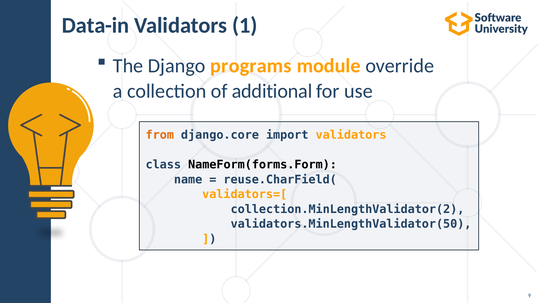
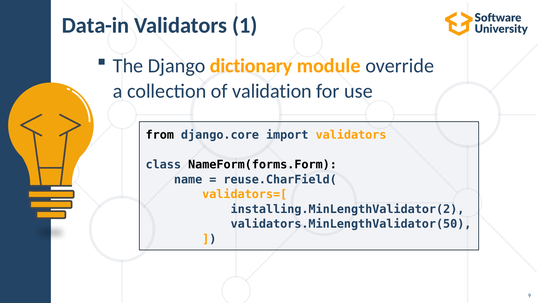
programs: programs -> dictionary
additional: additional -> validation
from colour: orange -> black
collection.MinLengthValidator(2: collection.MinLengthValidator(2 -> installing.MinLengthValidator(2
